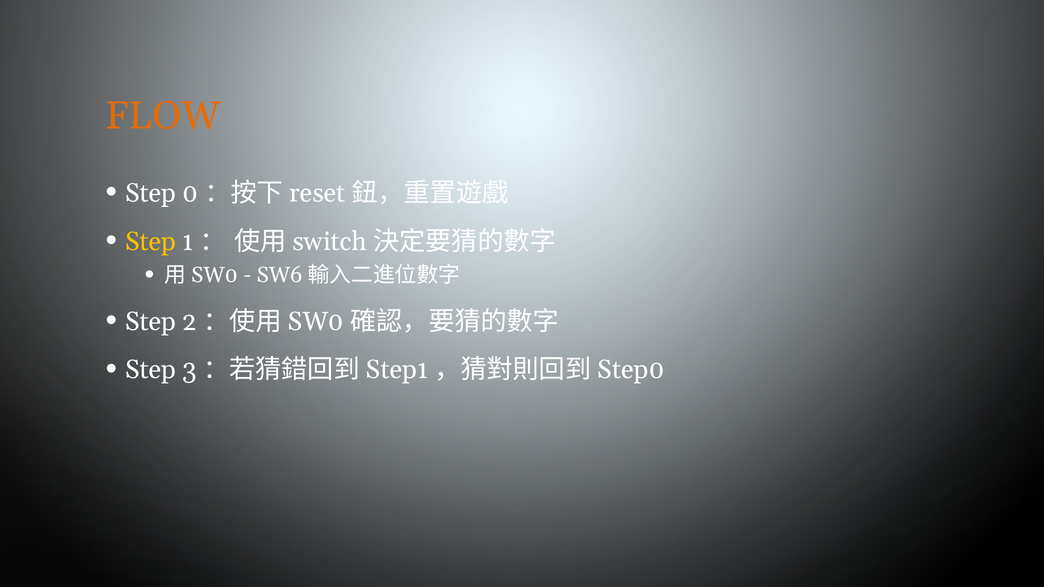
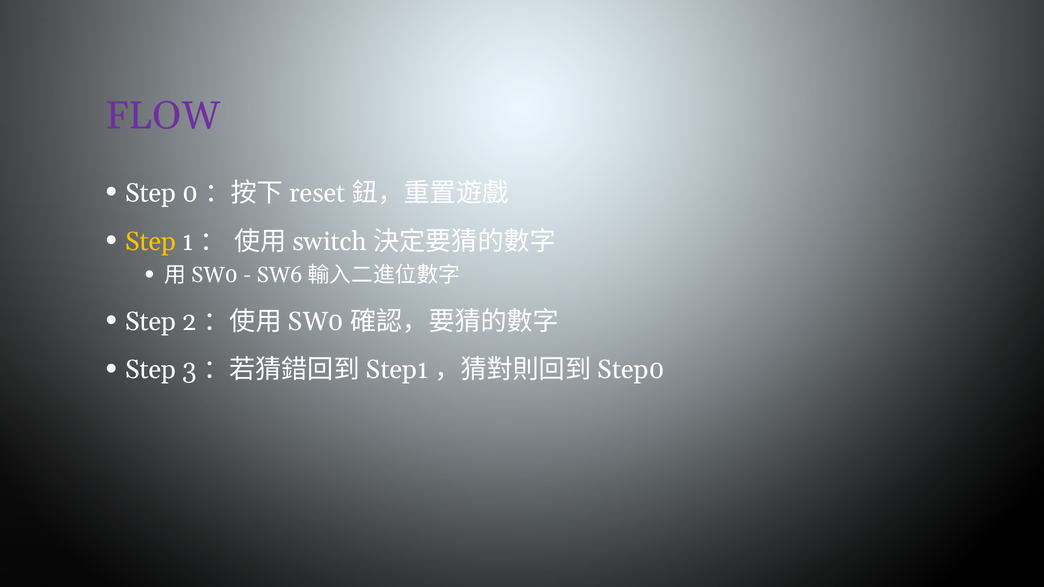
FLOW colour: orange -> purple
